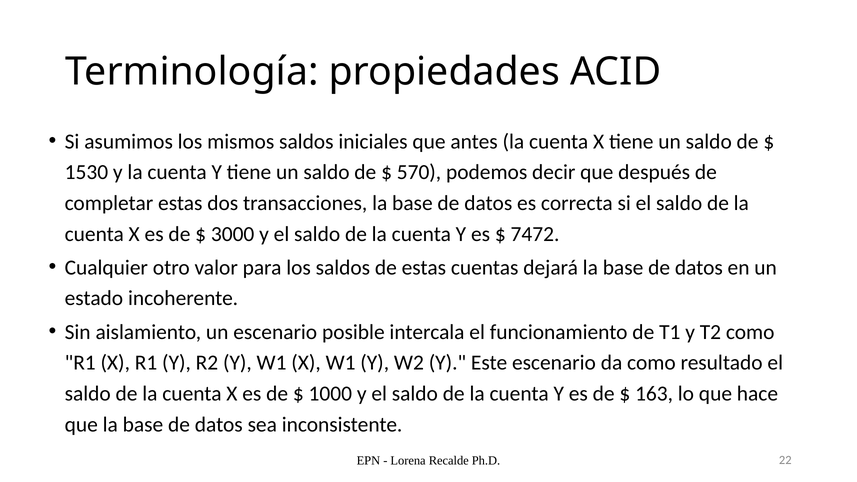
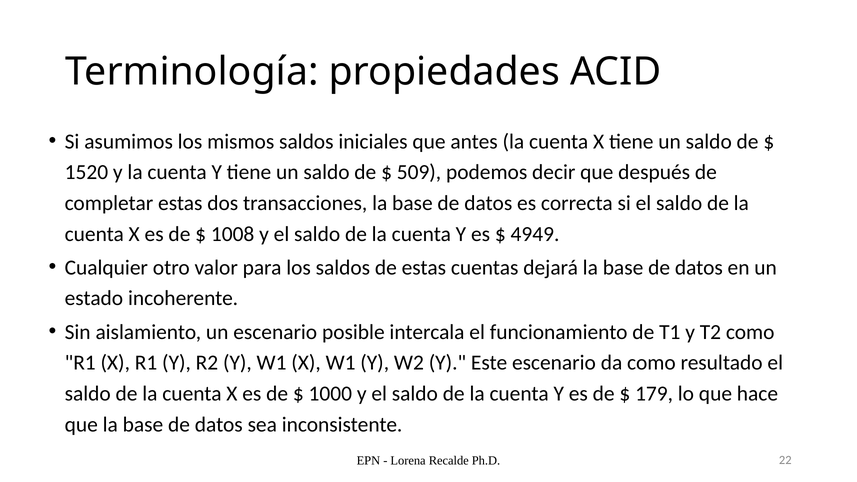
1530: 1530 -> 1520
570: 570 -> 509
3000: 3000 -> 1008
7472: 7472 -> 4949
163: 163 -> 179
